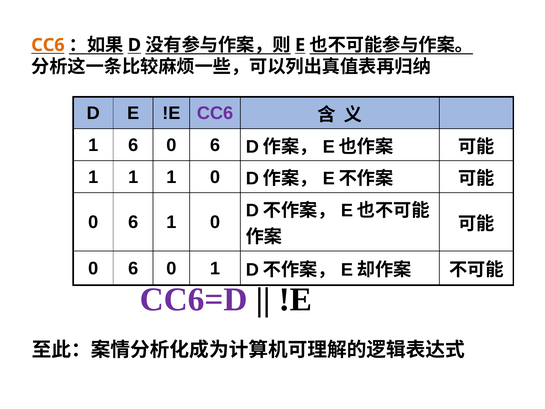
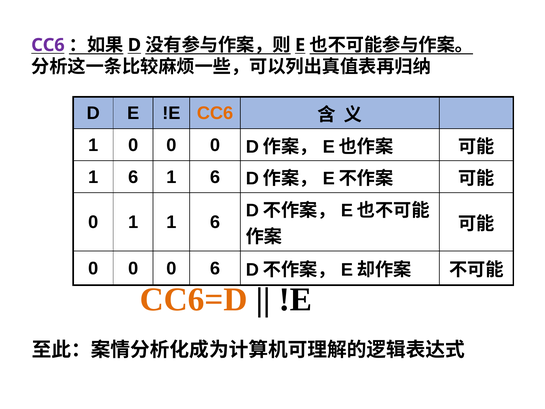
CC6 at (48, 45) colour: orange -> purple
CC6 at (215, 113) colour: purple -> orange
1 6: 6 -> 0
6 at (215, 145): 6 -> 0
1 at (133, 177): 1 -> 6
0 at (215, 177): 0 -> 6
6 at (133, 222): 6 -> 1
0 at (215, 222): 0 -> 6
6 at (133, 268): 6 -> 0
0 1: 1 -> 6
CC6=D colour: purple -> orange
